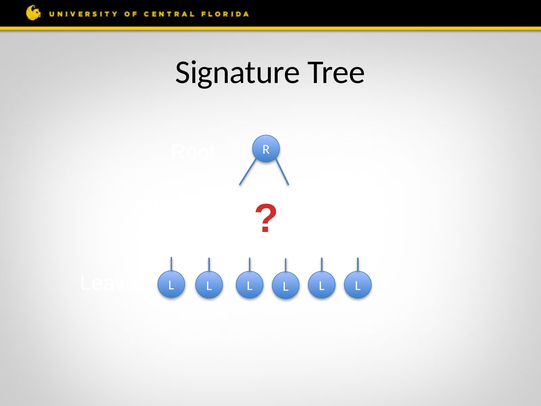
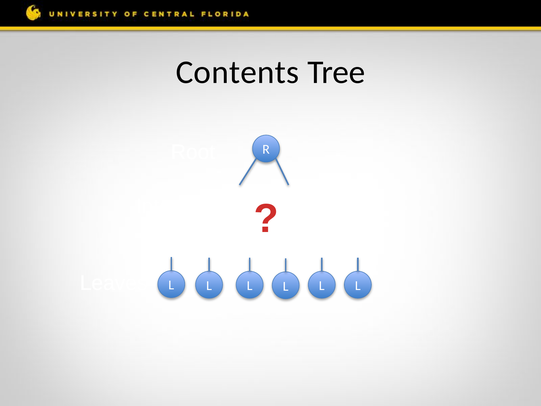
Signature: Signature -> Contents
